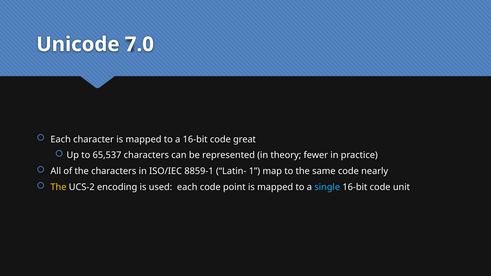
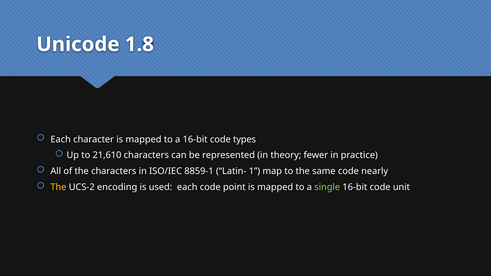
7.0: 7.0 -> 1.8
great: great -> types
65,537: 65,537 -> 21,610
single colour: light blue -> light green
